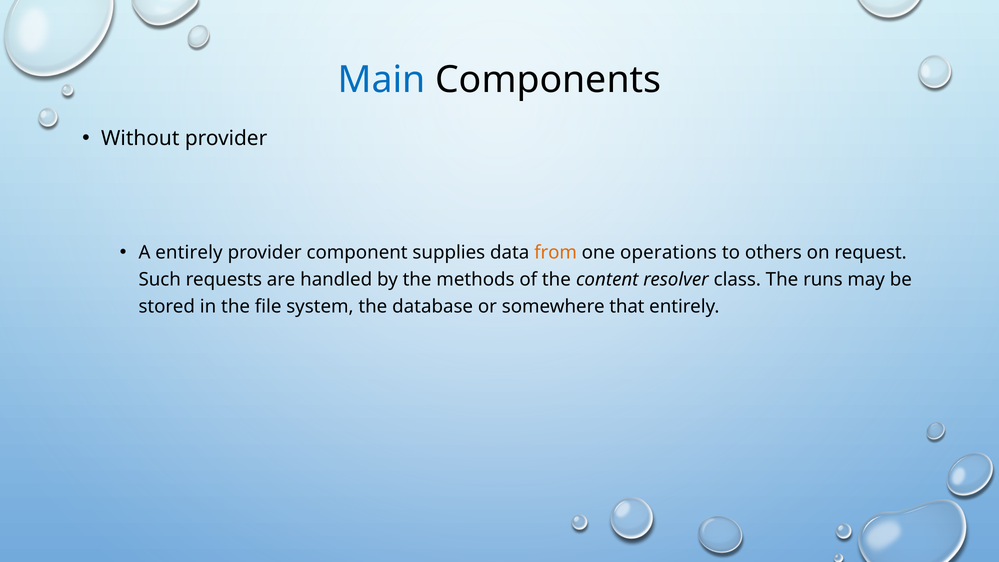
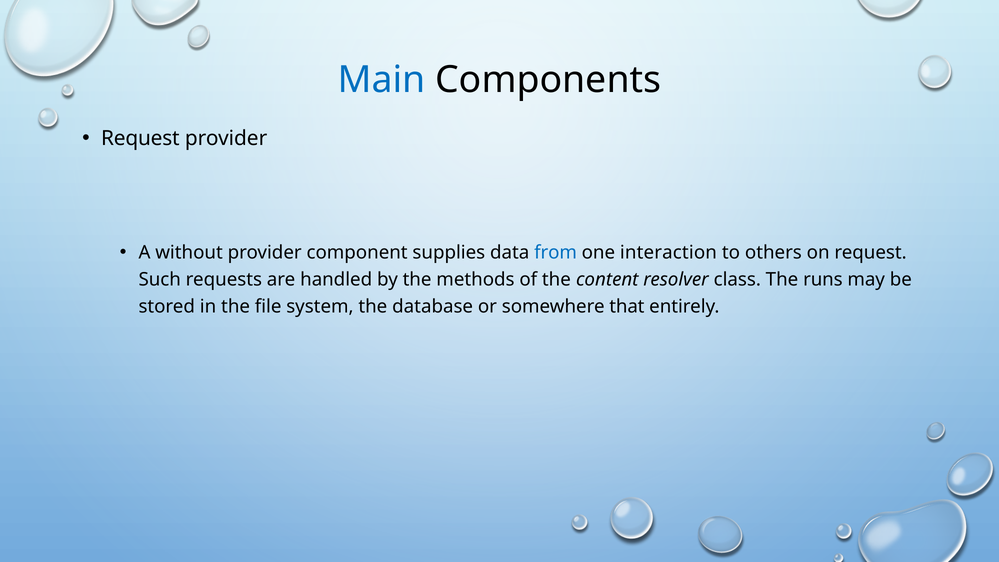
Without at (140, 138): Without -> Request
A entirely: entirely -> without
from colour: orange -> blue
operations: operations -> interaction
